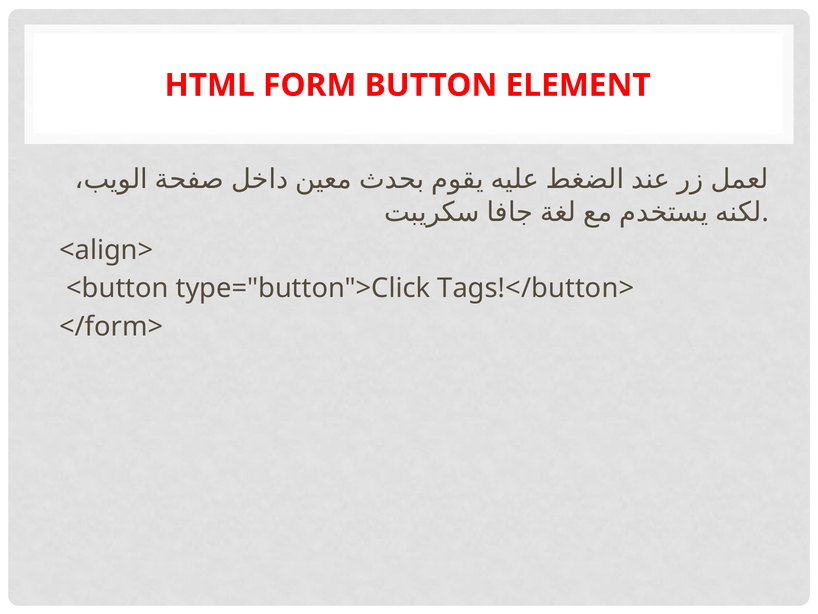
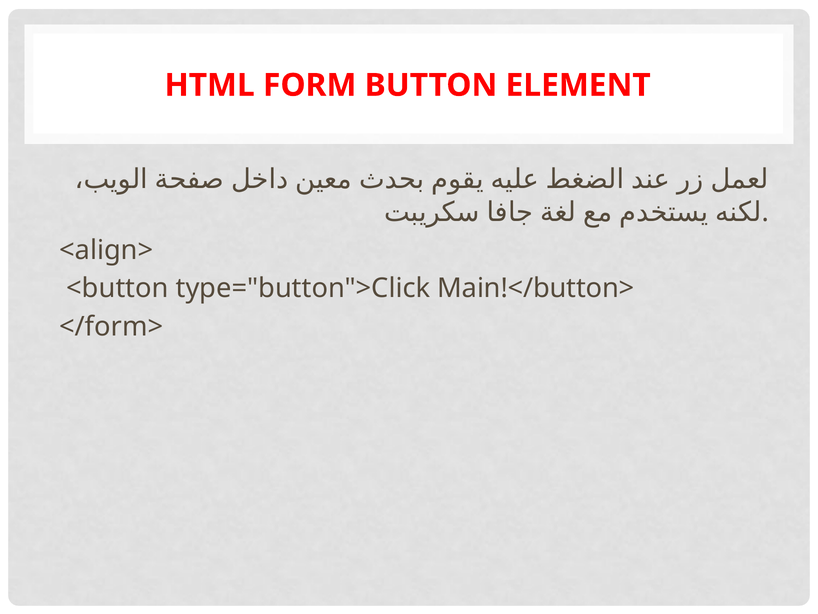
Tags!</button>: Tags!</button> -> Main!</button>
